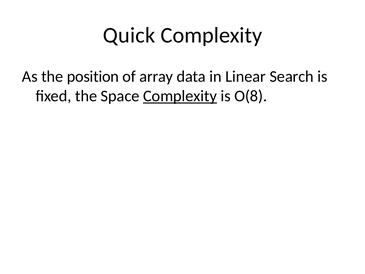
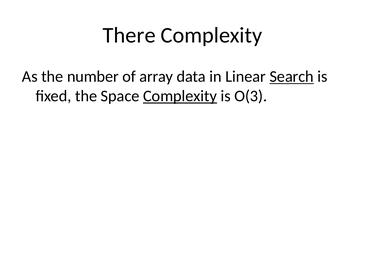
Quick: Quick -> There
position: position -> number
Search underline: none -> present
O(8: O(8 -> O(3
